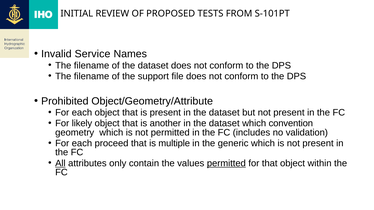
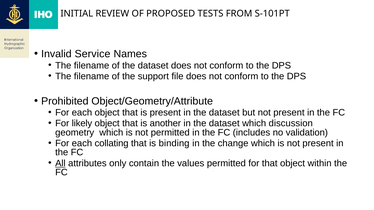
convention: convention -> discussion
proceed: proceed -> collating
multiple: multiple -> binding
generic: generic -> change
permitted at (226, 163) underline: present -> none
